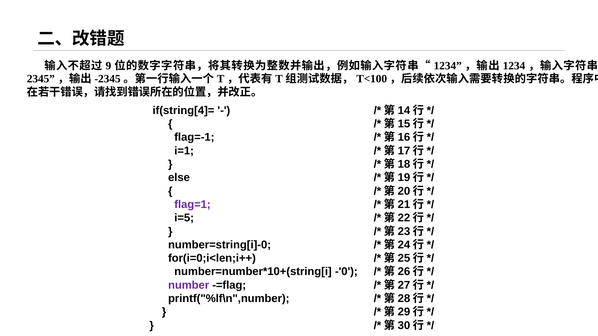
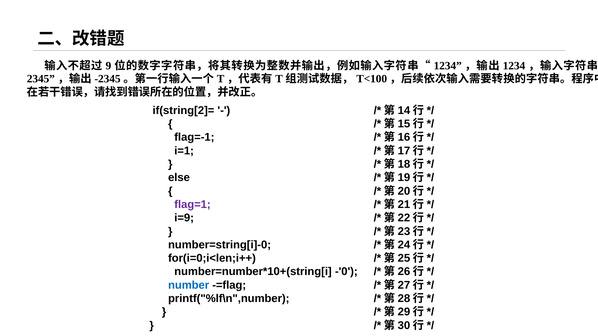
if(string[4]=: if(string[4]= -> if(string[2]=
i=5: i=5 -> i=9
number colour: purple -> blue
